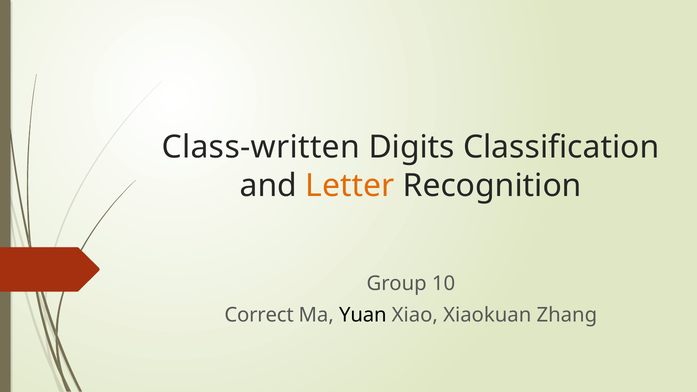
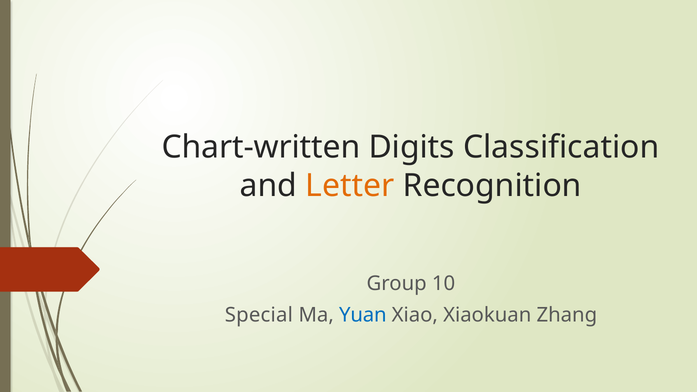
Class-written: Class-written -> Chart-written
Correct: Correct -> Special
Yuan colour: black -> blue
